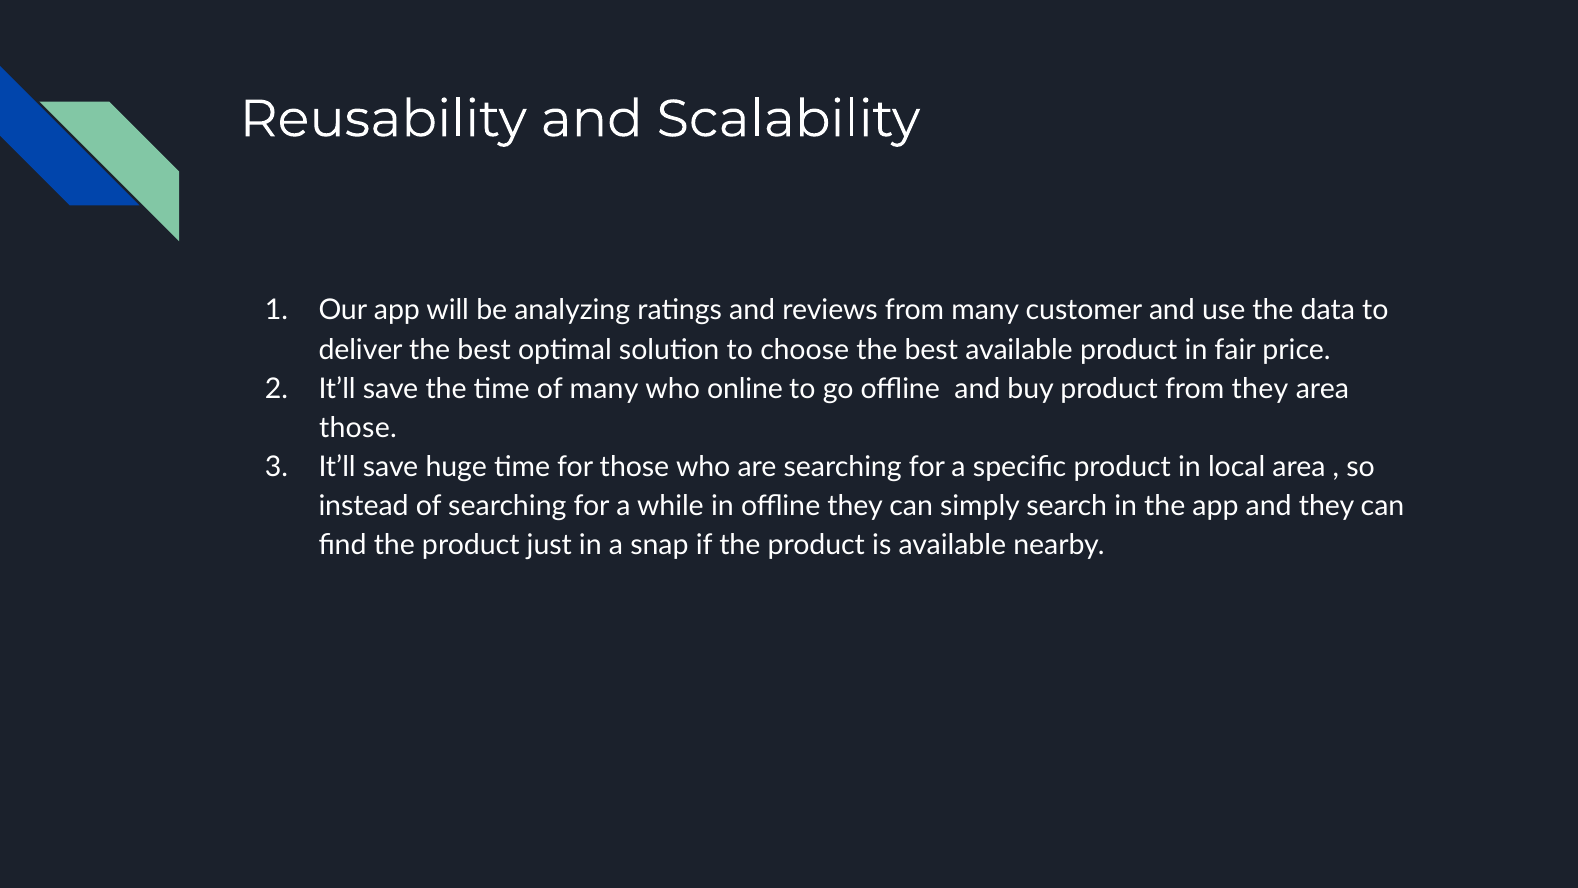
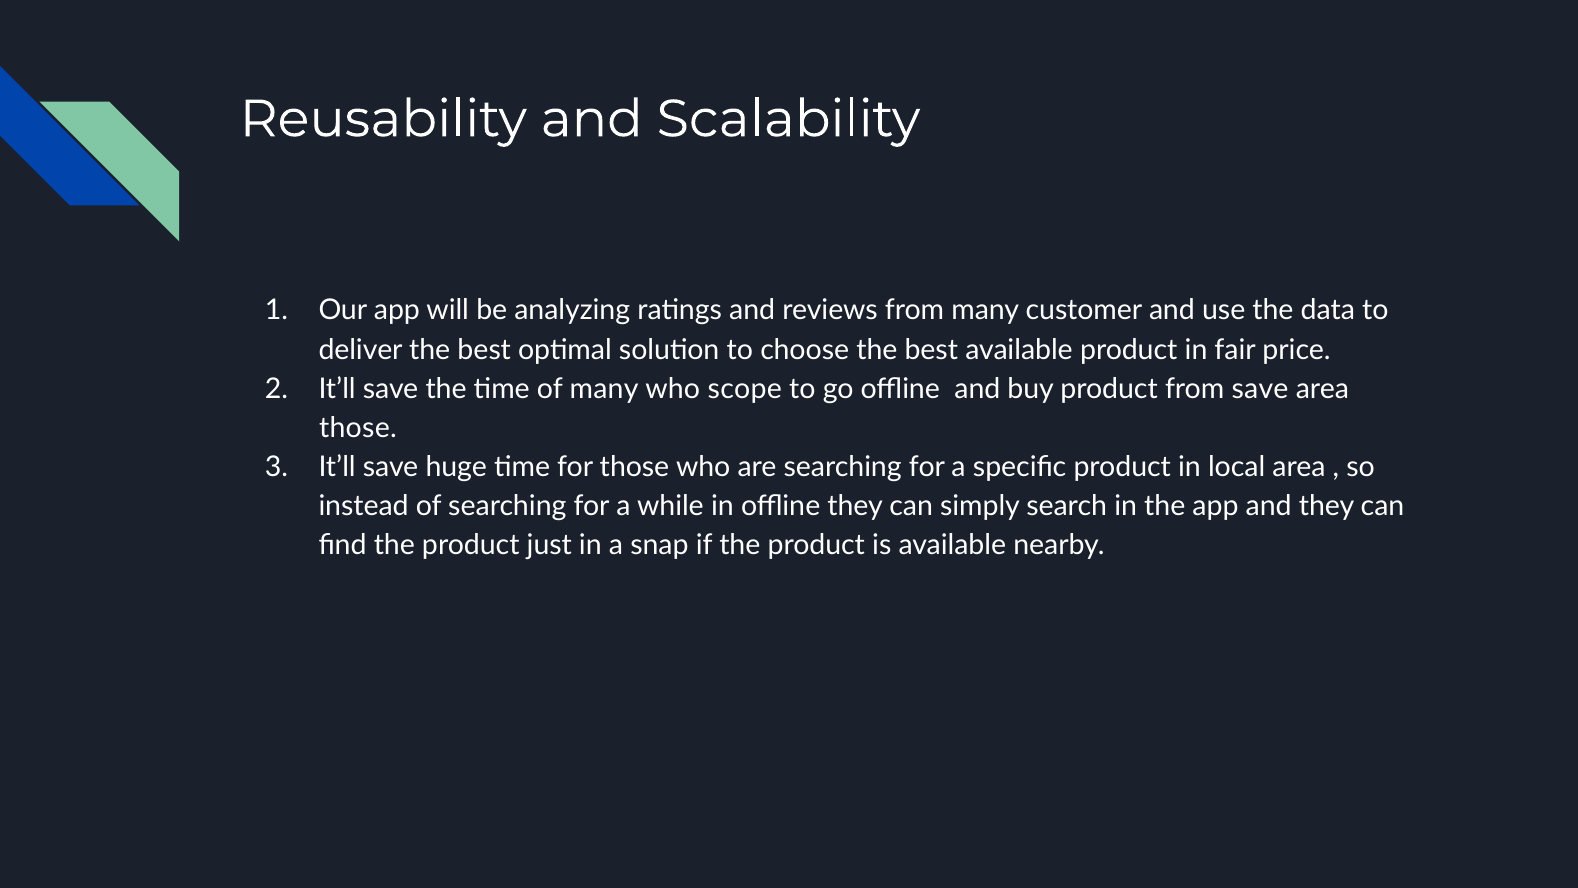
online: online -> scope
from they: they -> save
